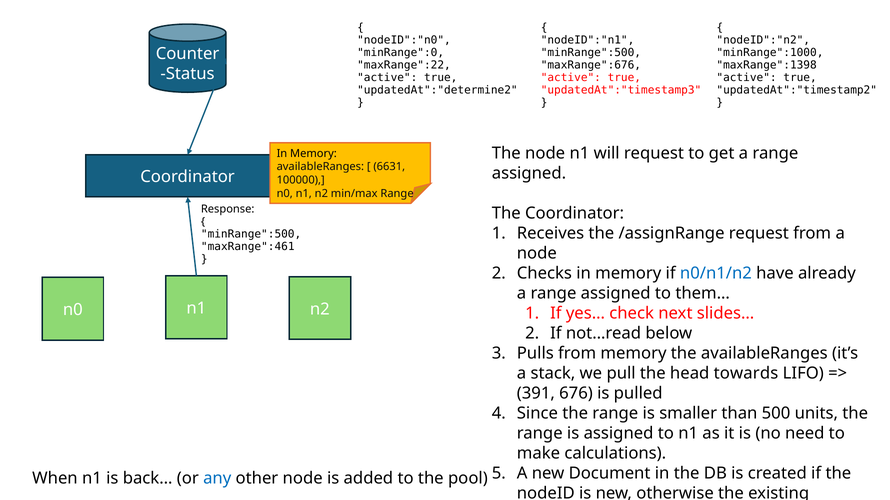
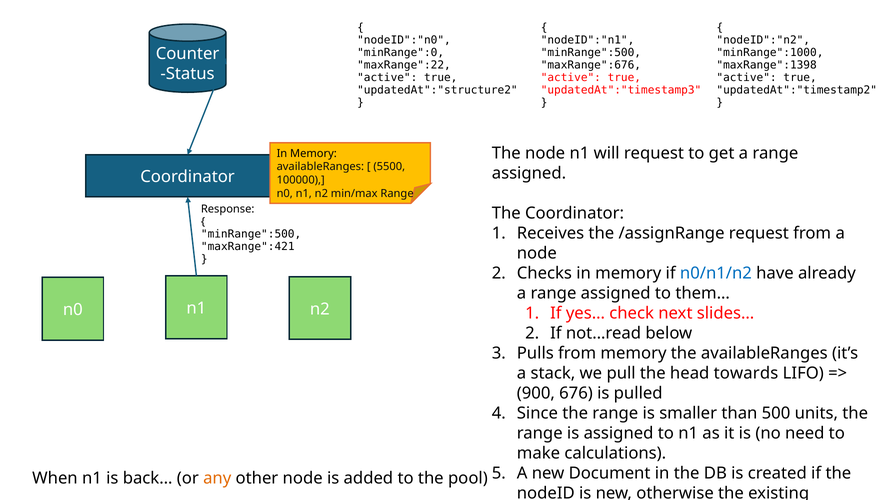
updatedAt":"determine2: updatedAt":"determine2 -> updatedAt":"structure2
6631: 6631 -> 5500
maxRange":461: maxRange":461 -> maxRange":421
391: 391 -> 900
any colour: blue -> orange
